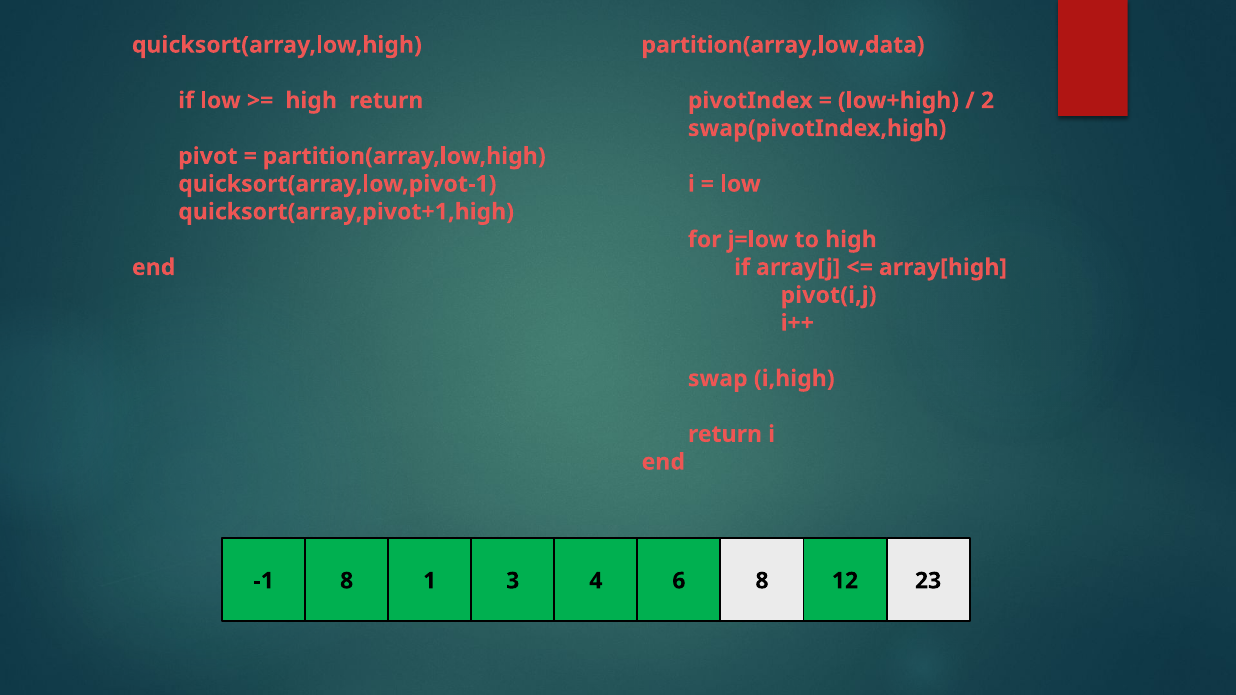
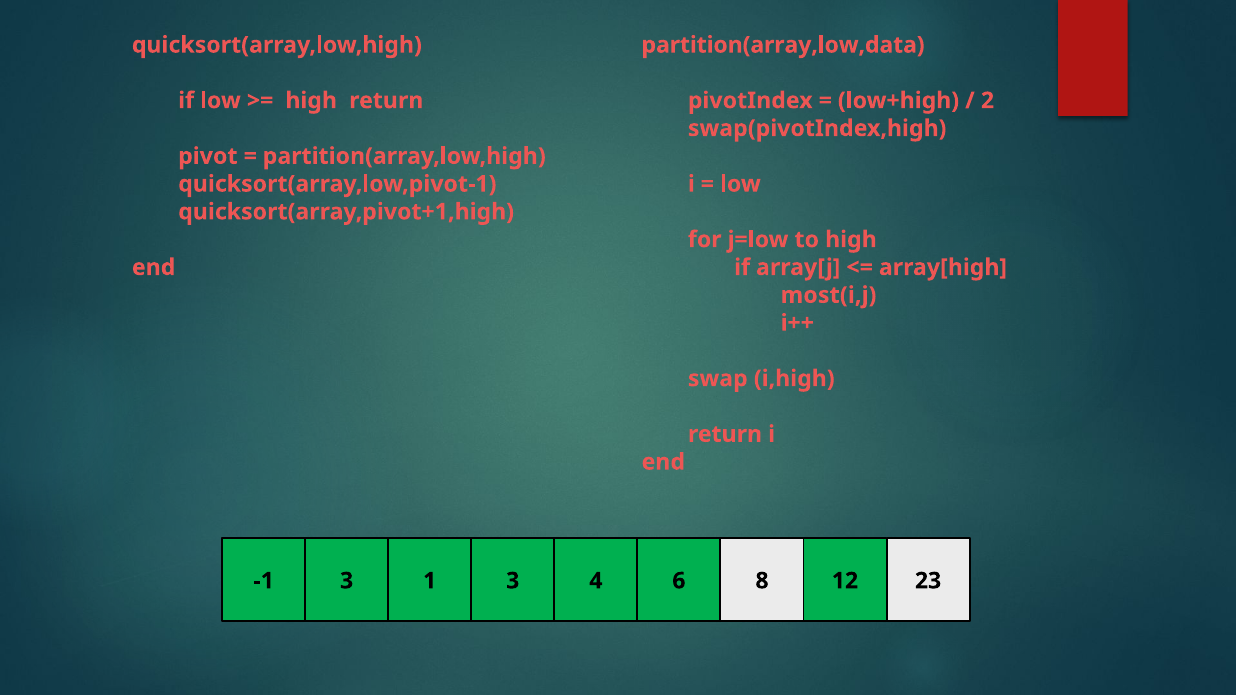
pivot(i,j: pivot(i,j -> most(i,j
-1 8: 8 -> 3
